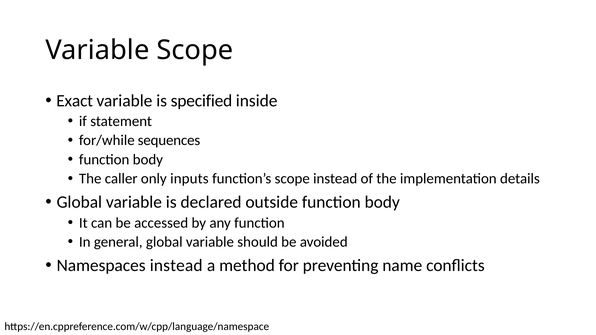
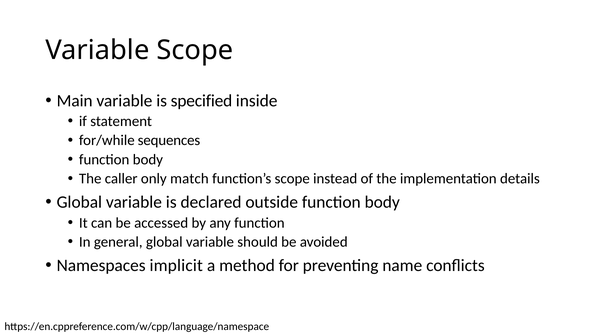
Exact: Exact -> Main
inputs: inputs -> match
Namespaces instead: instead -> implicit
